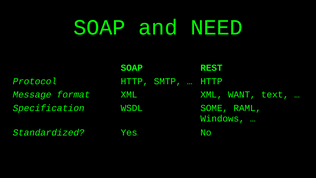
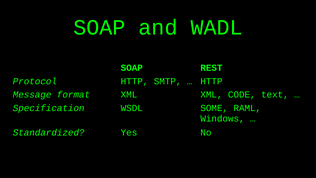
NEED: NEED -> WADL
WANT: WANT -> CODE
